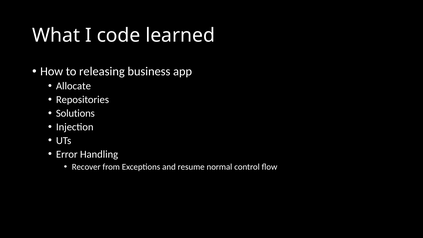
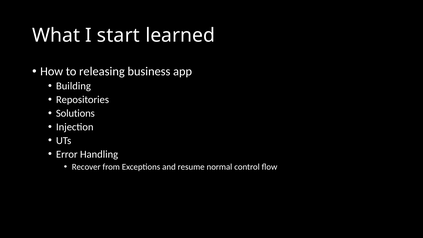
code: code -> start
Allocate: Allocate -> Building
